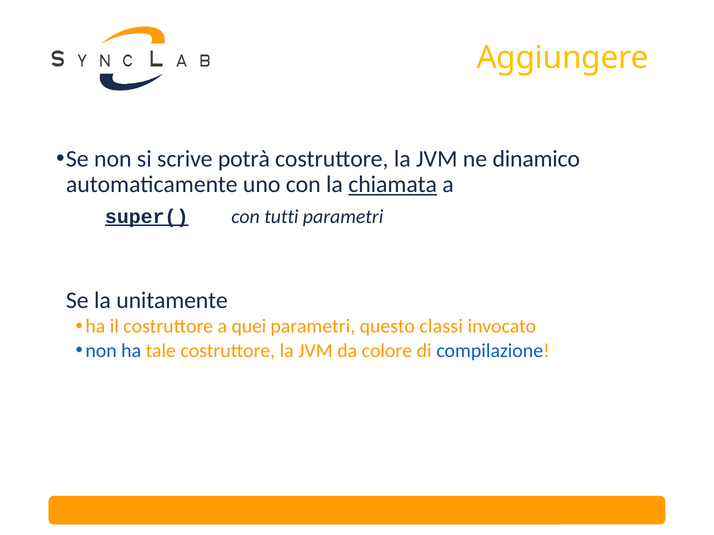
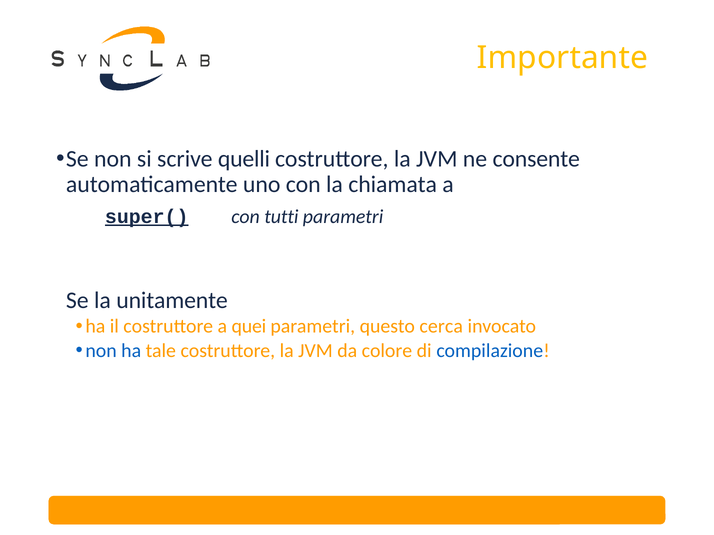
Aggiungere: Aggiungere -> Importante
potrà: potrà -> quelli
dinamico: dinamico -> consente
chiamata underline: present -> none
classi: classi -> cerca
